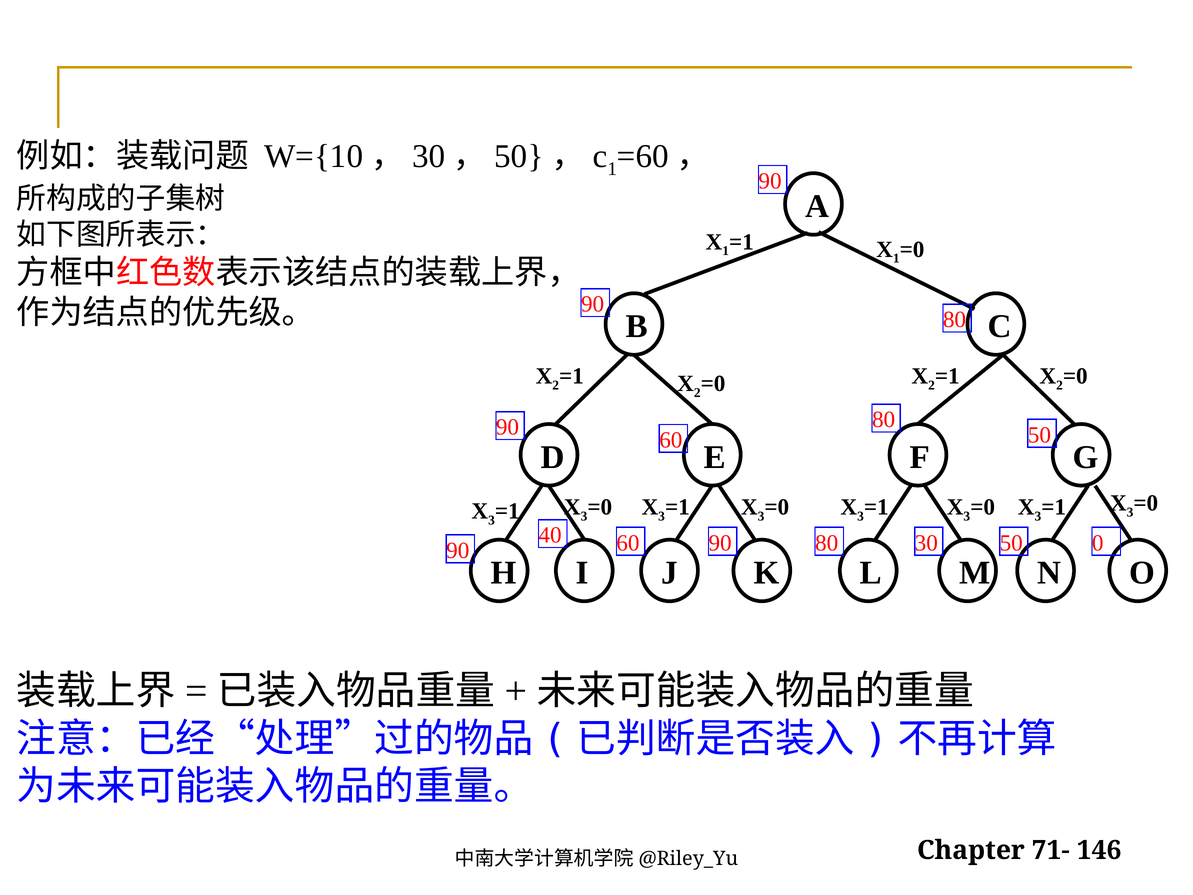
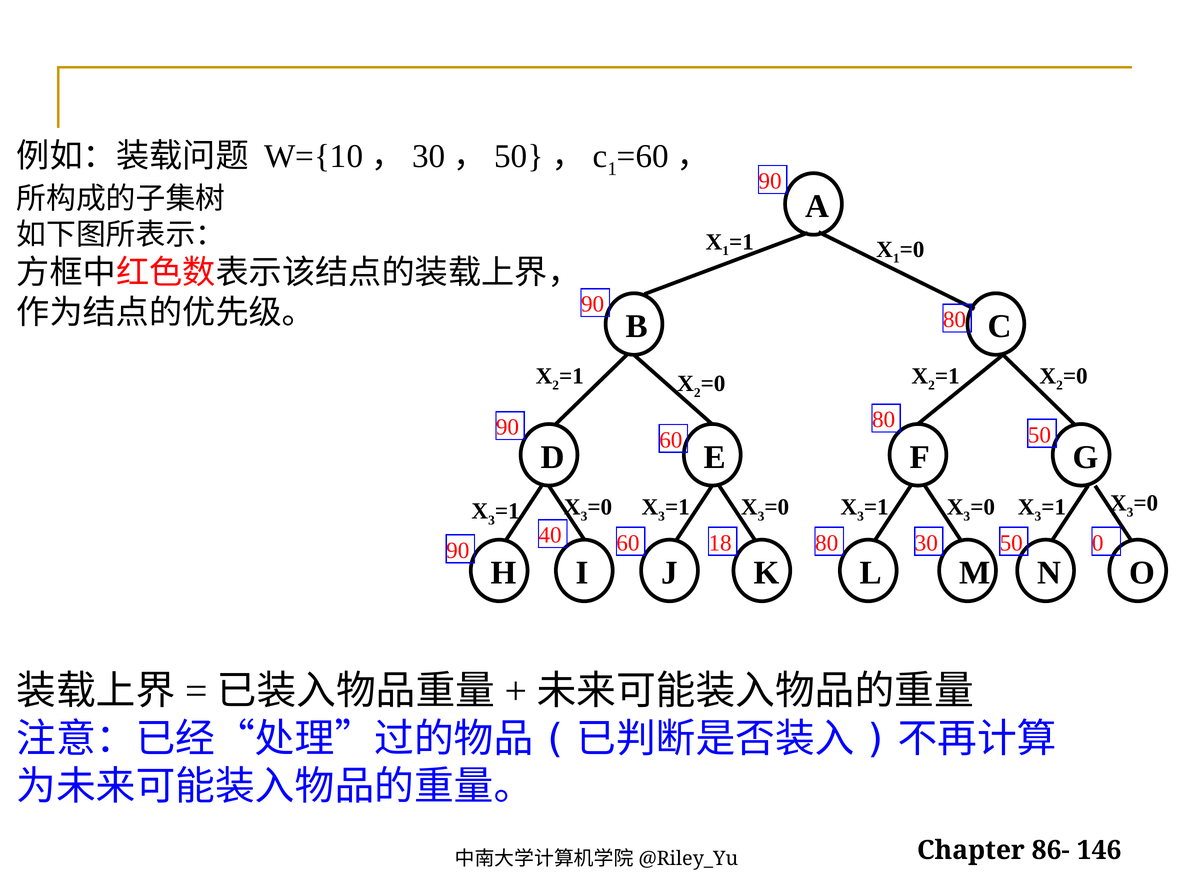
40 90: 90 -> 18
71-: 71- -> 86-
